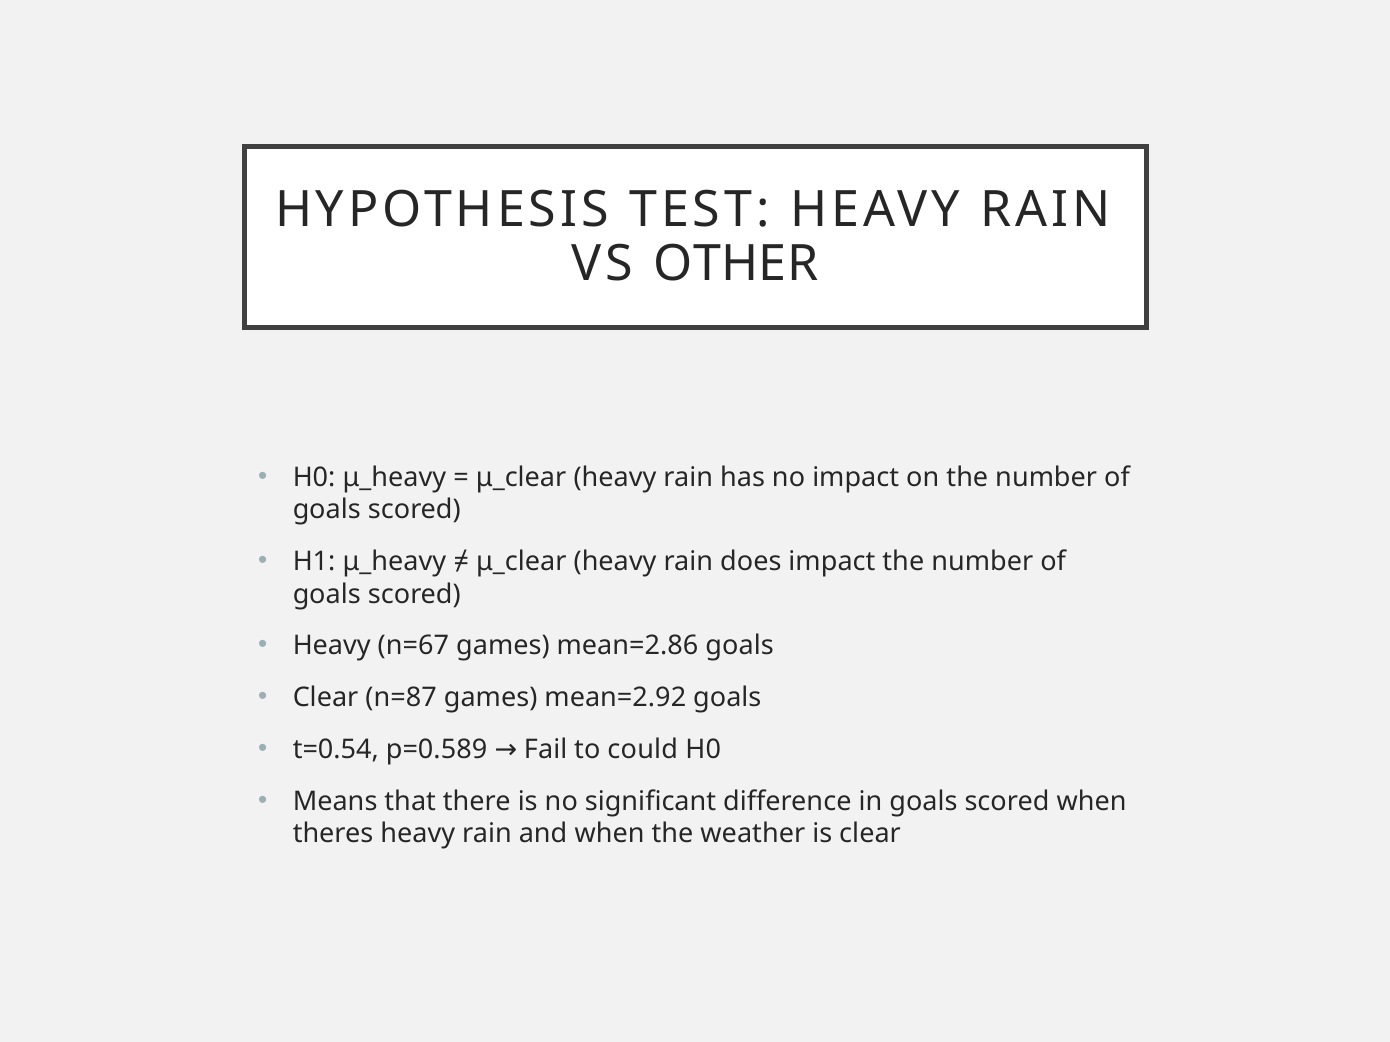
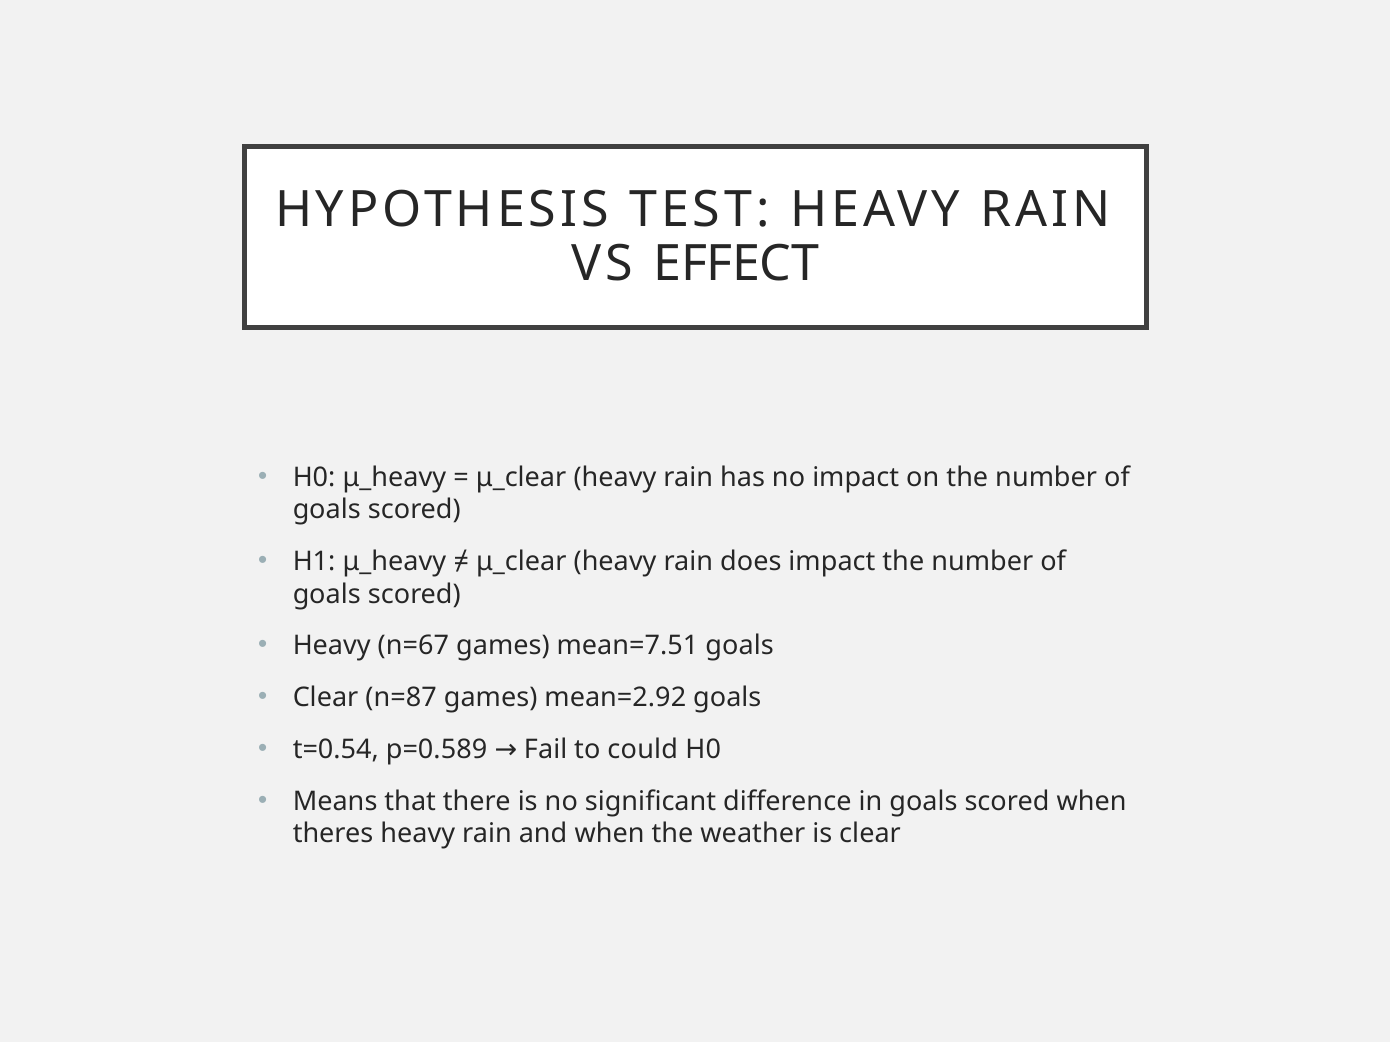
OTHER: OTHER -> EFFECT
mean=2.86: mean=2.86 -> mean=7.51
